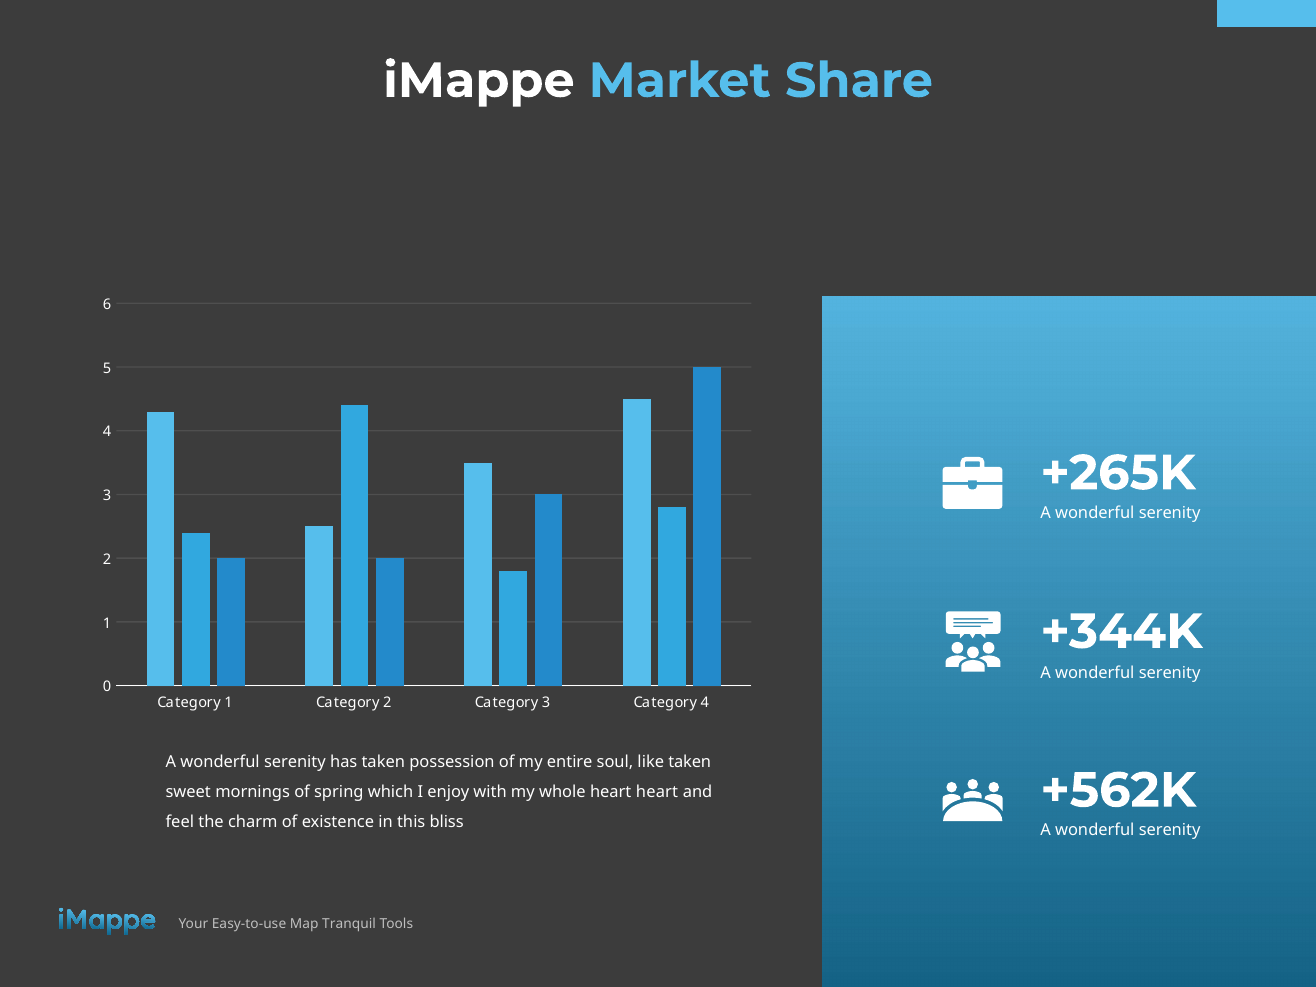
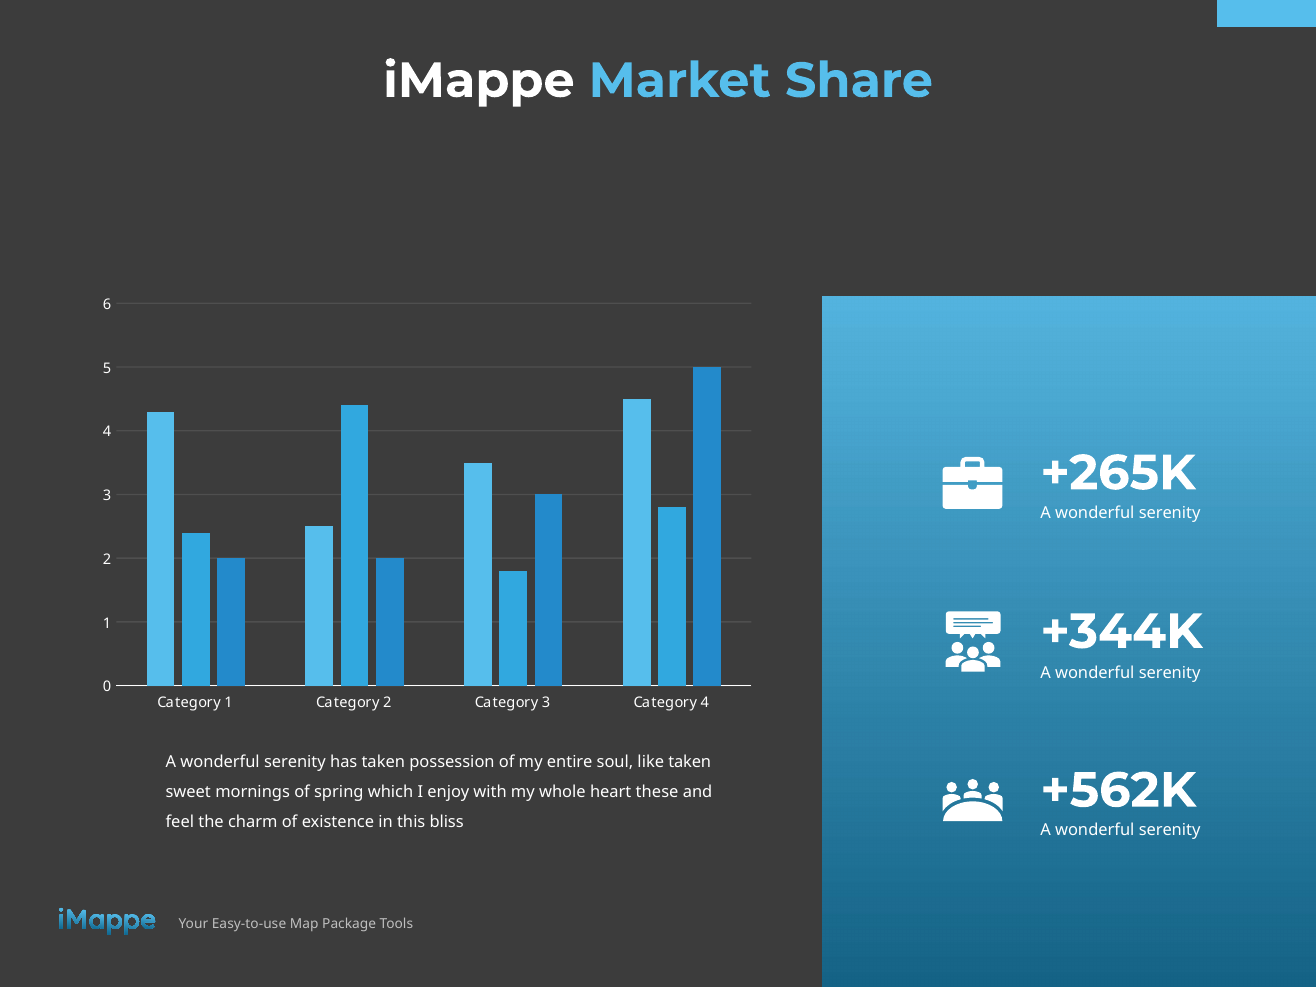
heart heart: heart -> these
Tranquil: Tranquil -> Package
